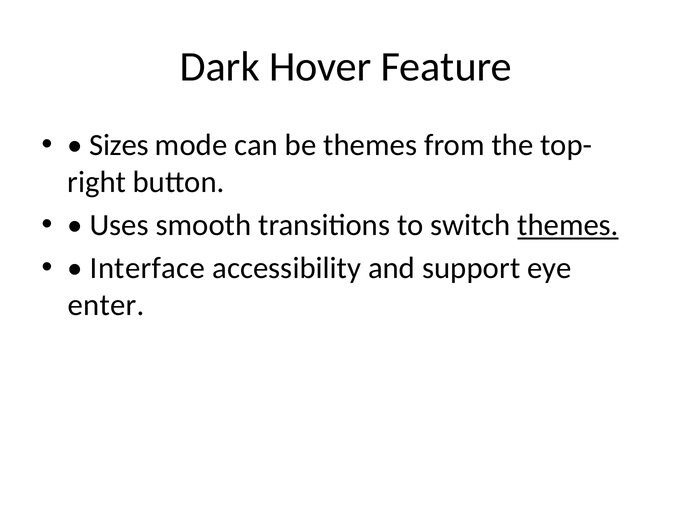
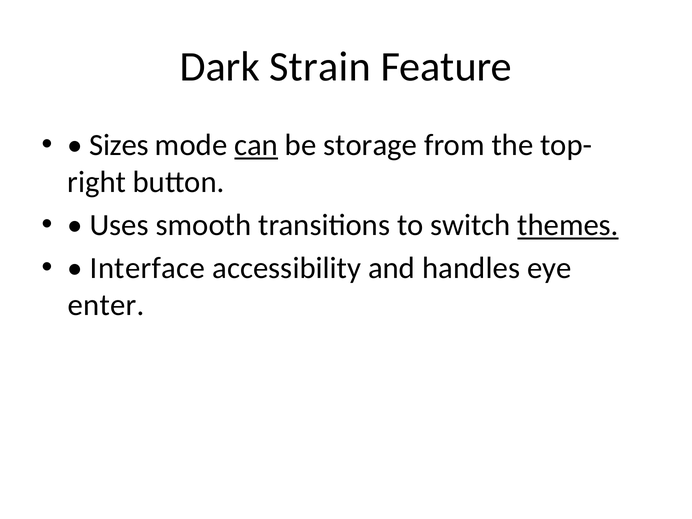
Hover: Hover -> Strain
can underline: none -> present
be themes: themes -> storage
support: support -> handles
